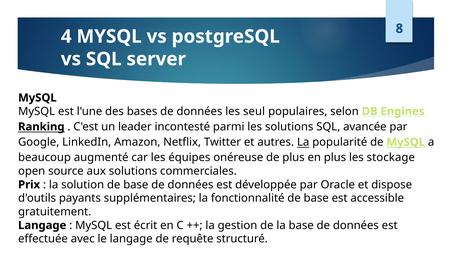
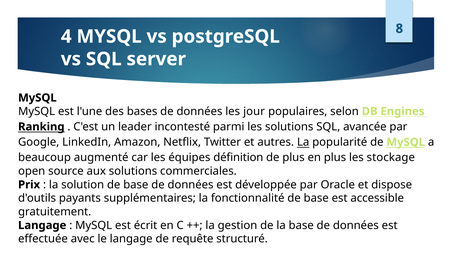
seul: seul -> jour
onéreuse: onéreuse -> définition
